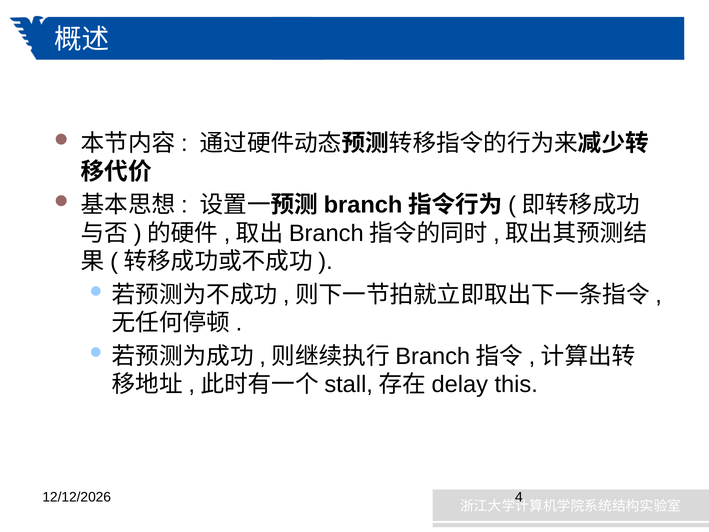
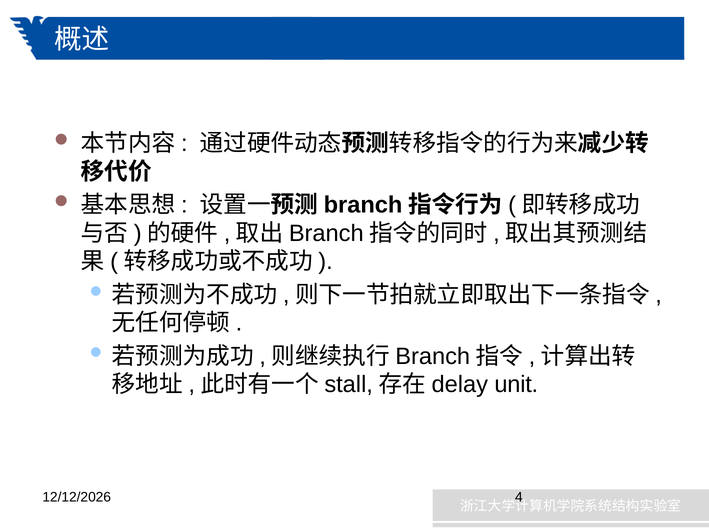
this: this -> unit
